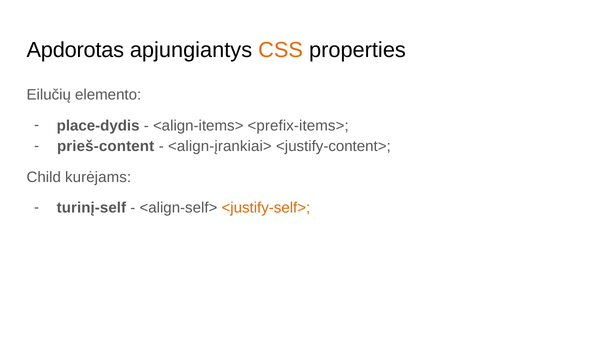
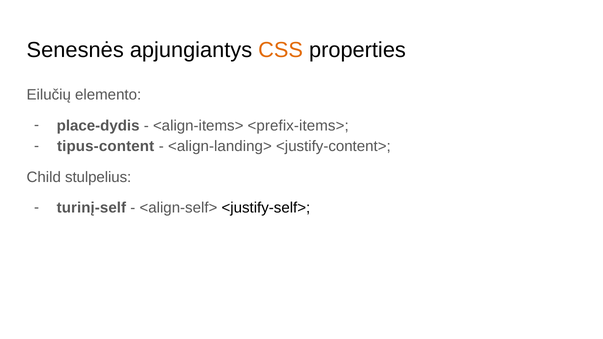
Apdorotas: Apdorotas -> Senesnės
prieš-content: prieš-content -> tipus-content
<align-įrankiai>: <align-įrankiai> -> <align-landing>
kurėjams: kurėjams -> stulpelius
<justify-self> colour: orange -> black
